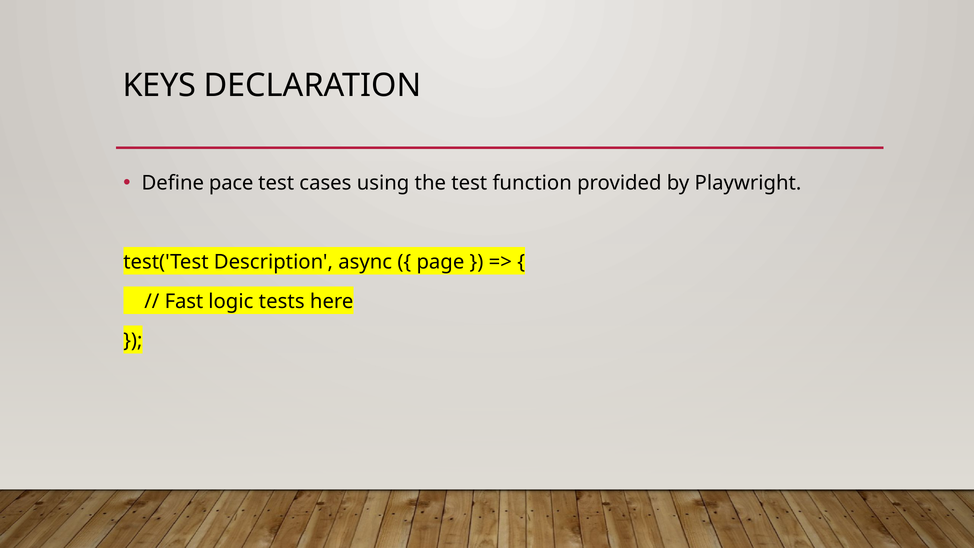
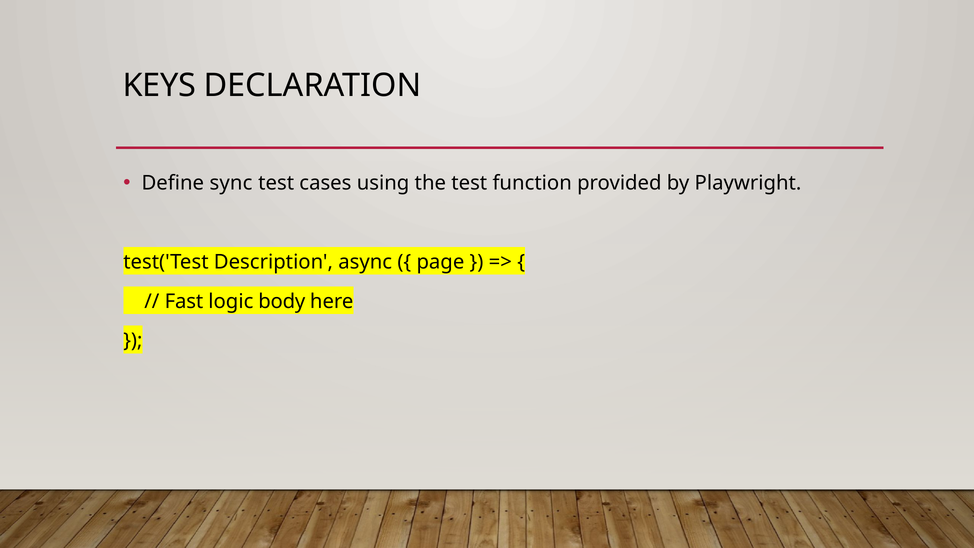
pace: pace -> sync
tests: tests -> body
